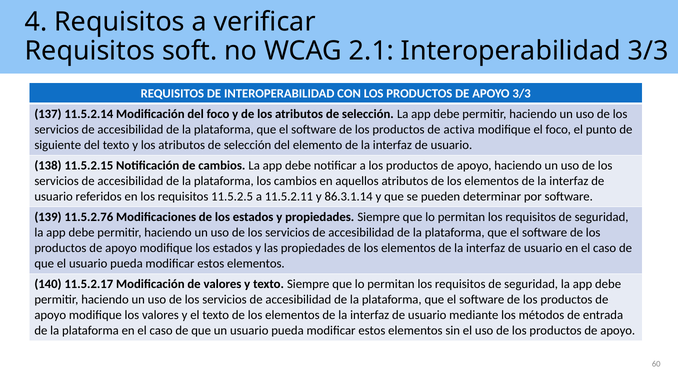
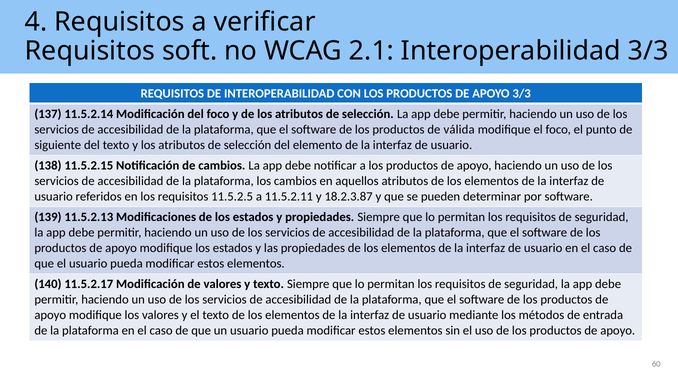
activa: activa -> válida
86.3.1.14: 86.3.1.14 -> 18.2.3.87
11.5.2.76: 11.5.2.76 -> 11.5.2.13
